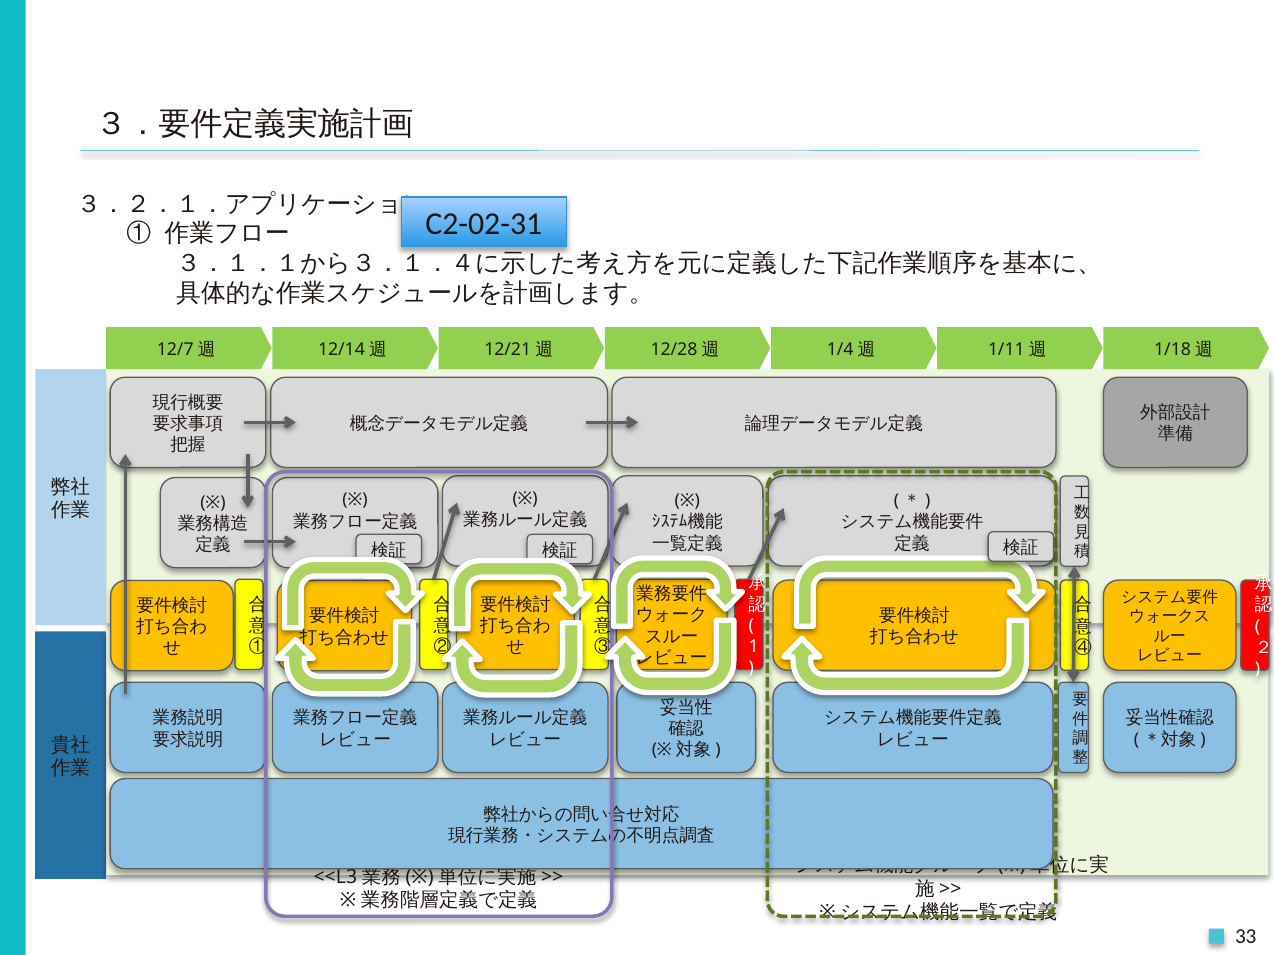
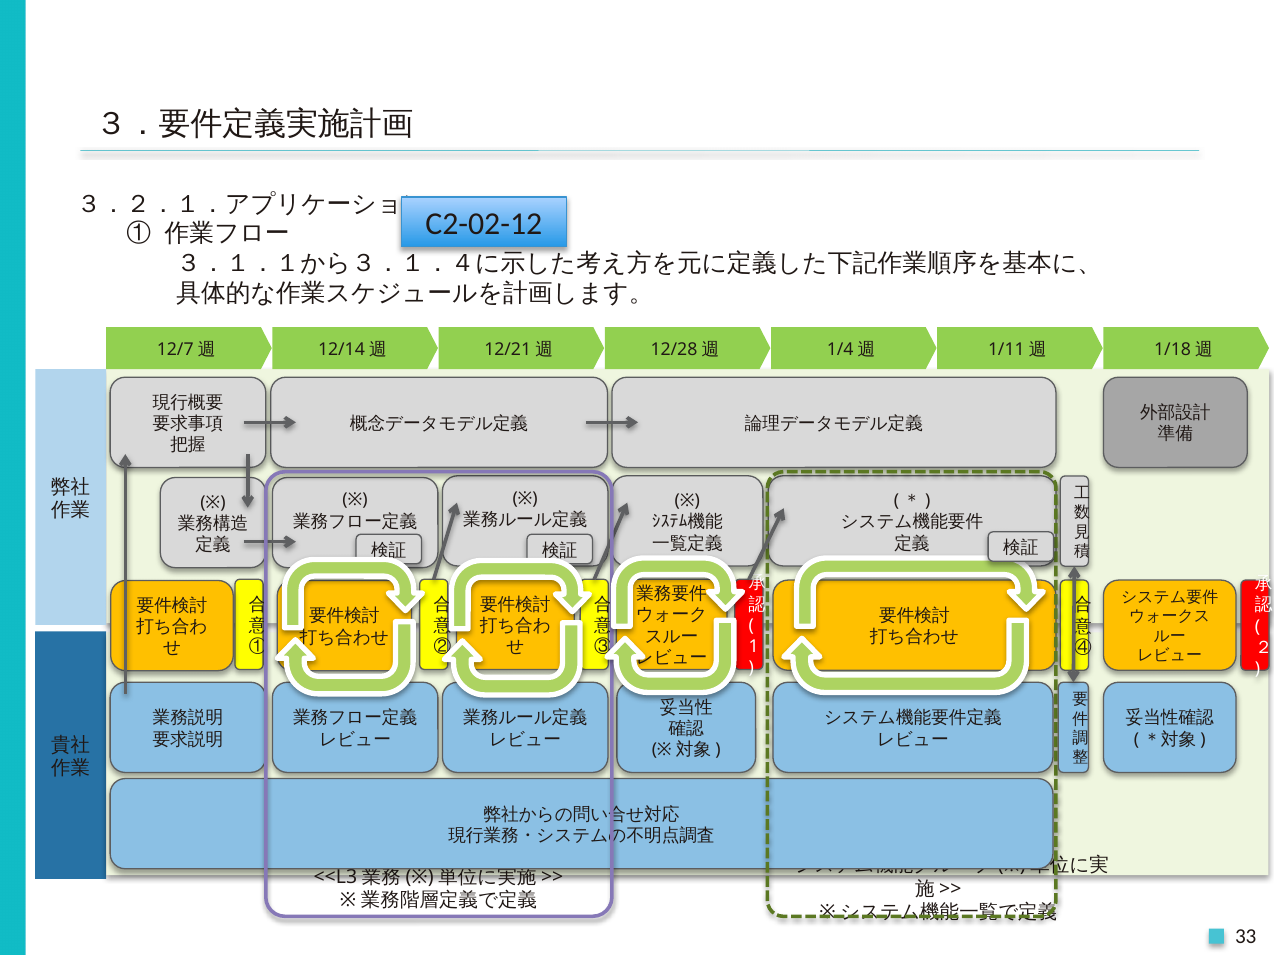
C2-02-31: C2-02-31 -> C2-02-12
